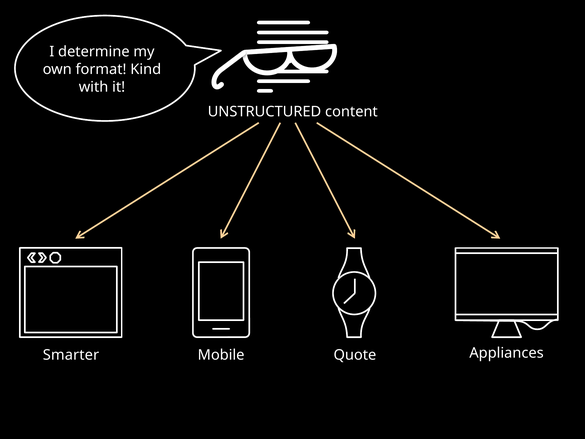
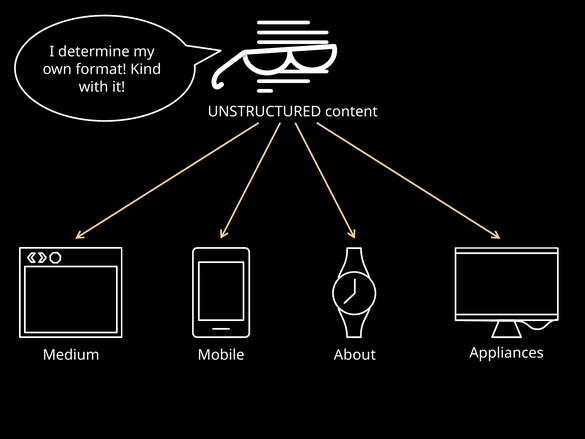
Smarter: Smarter -> Medium
Quote: Quote -> About
